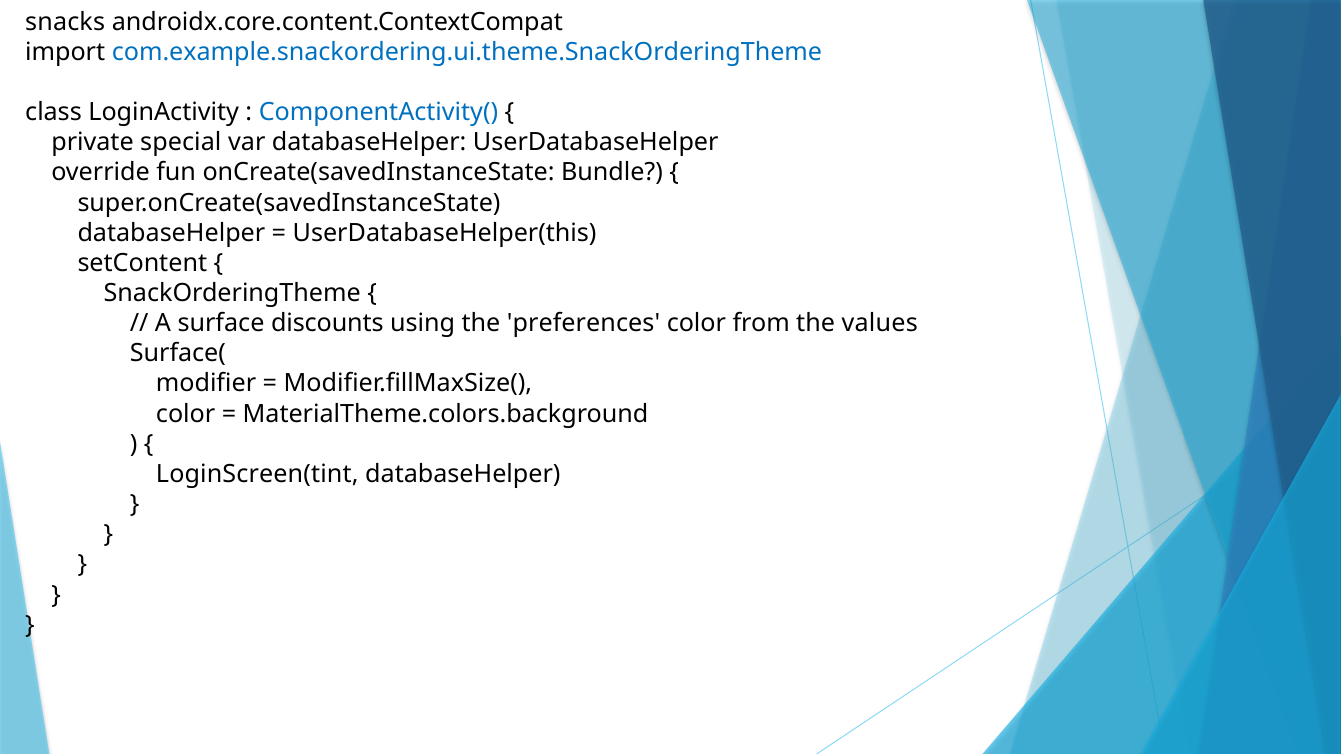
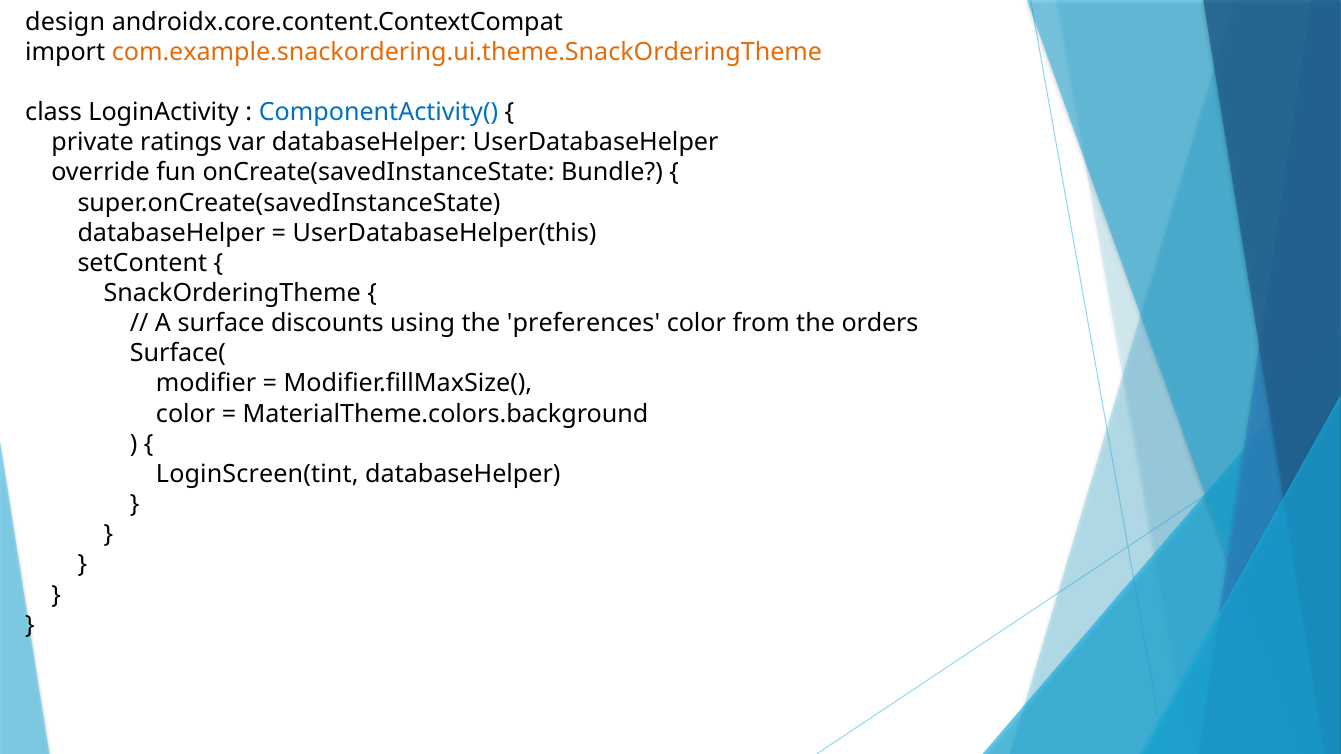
snacks: snacks -> design
com.example.snackordering.ui.theme.SnackOrderingTheme colour: blue -> orange
special: special -> ratings
values: values -> orders
